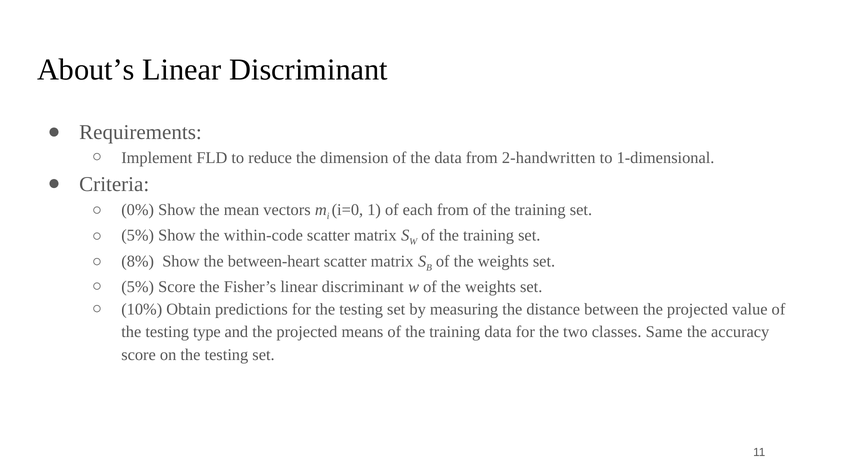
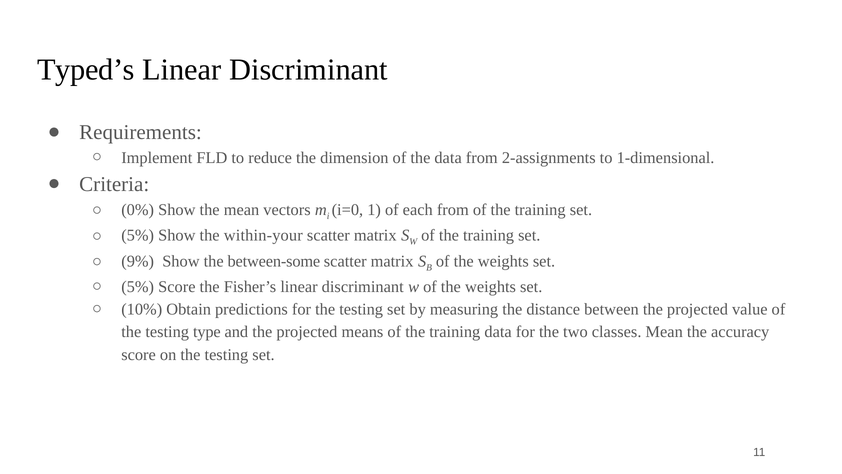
About’s: About’s -> Typed’s
2-handwritten: 2-handwritten -> 2-assignments
within-code: within-code -> within-your
8%: 8% -> 9%
between-heart: between-heart -> between-some
classes Same: Same -> Mean
